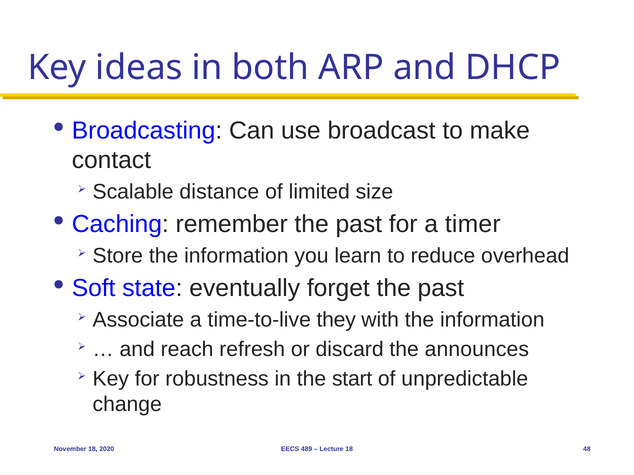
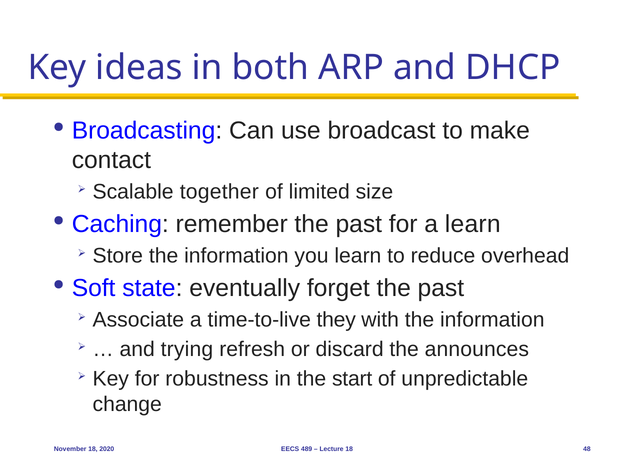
distance: distance -> together
a timer: timer -> learn
reach: reach -> trying
